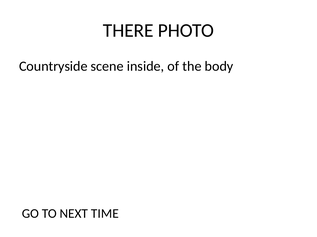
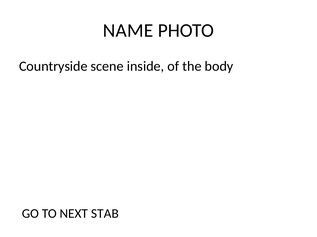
THERE: THERE -> NAME
TIME: TIME -> STAB
